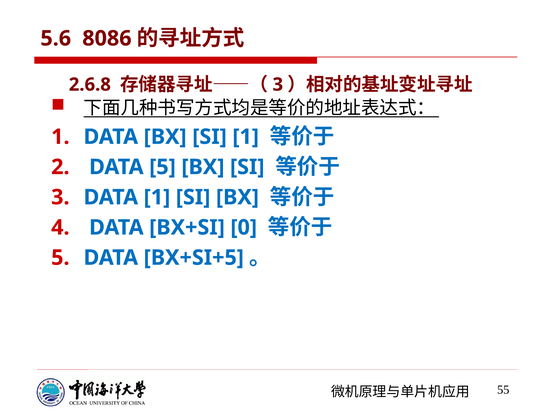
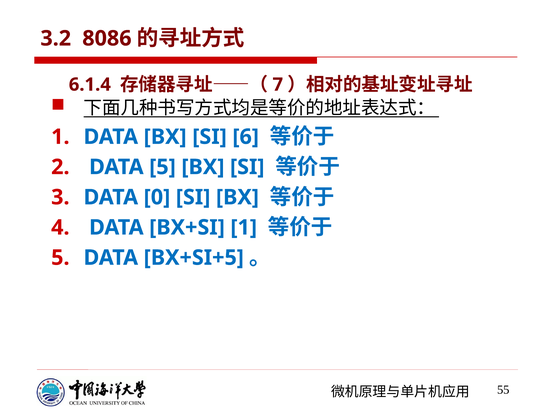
5.6: 5.6 -> 3.2
2.6.8: 2.6.8 -> 6.1.4
3 at (278, 85): 3 -> 7
SI 1: 1 -> 6
DATA 1: 1 -> 0
BX+SI 0: 0 -> 1
